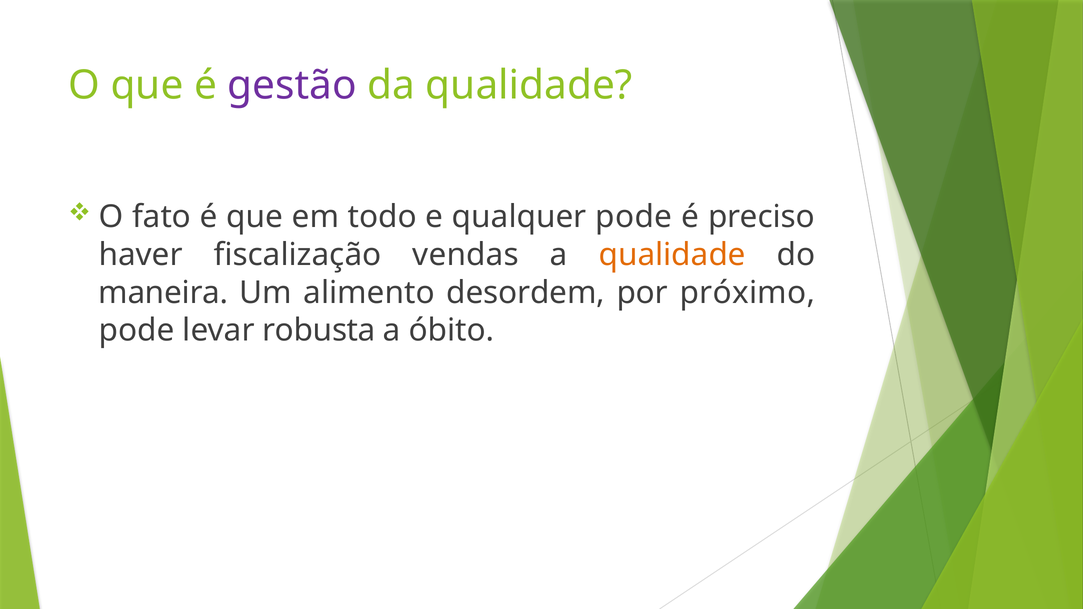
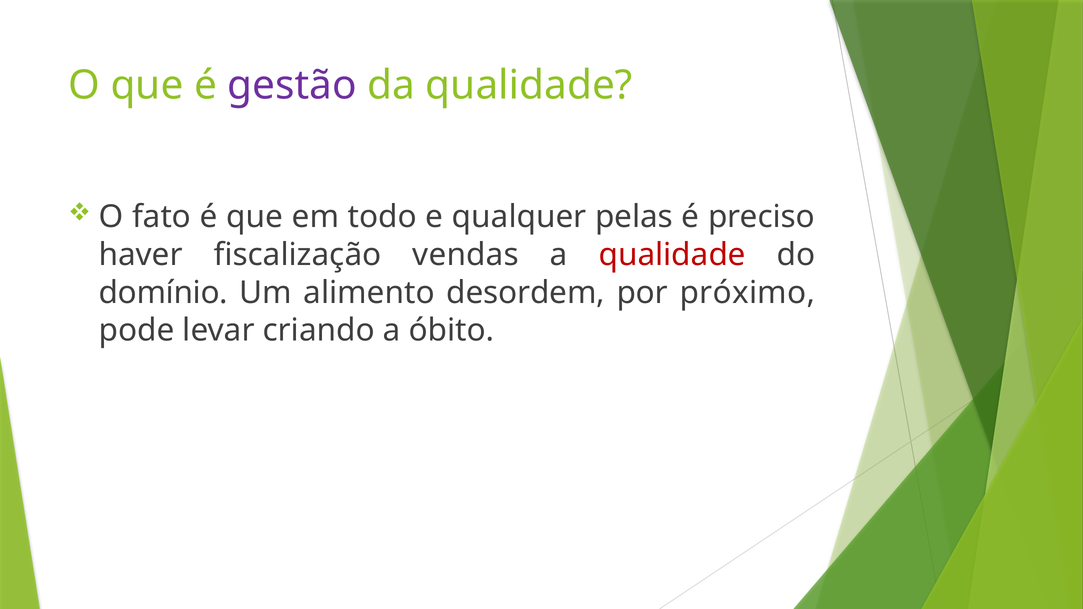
qualquer pode: pode -> pelas
qualidade at (672, 255) colour: orange -> red
maneira: maneira -> domínio
robusta: robusta -> criando
